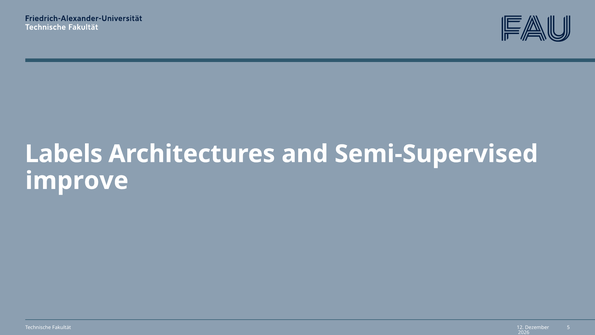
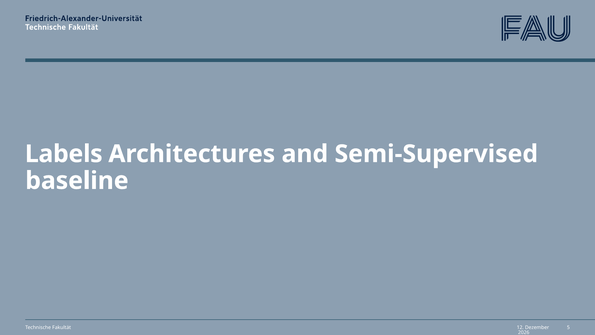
improve: improve -> baseline
